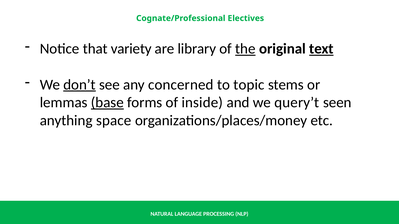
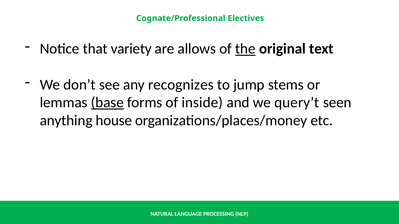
library: library -> allows
text underline: present -> none
don’t underline: present -> none
concerned: concerned -> recognizes
topic: topic -> jump
space: space -> house
